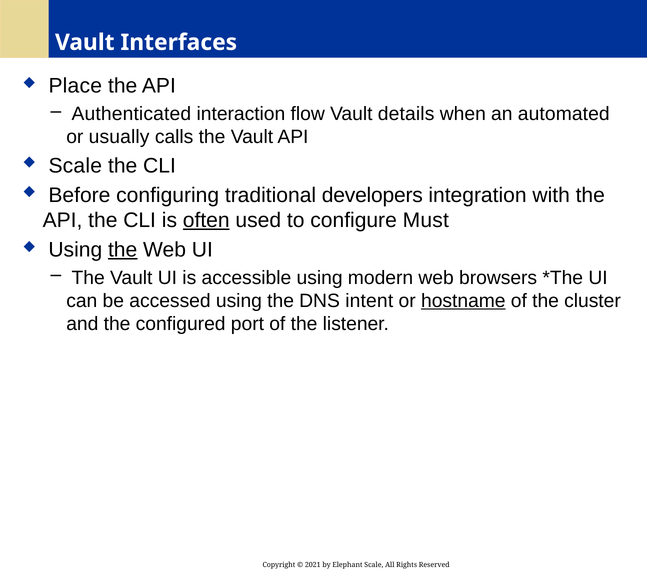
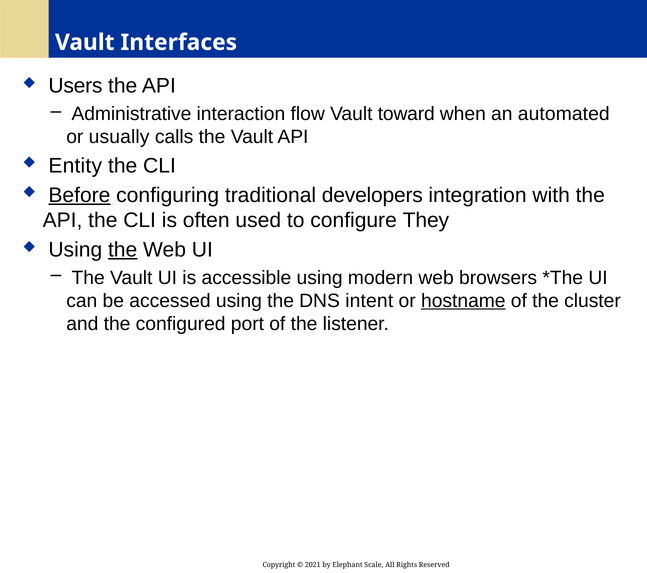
Place: Place -> Users
Authenticated: Authenticated -> Administrative
details: details -> toward
Scale at (75, 166): Scale -> Entity
Before underline: none -> present
often underline: present -> none
Must: Must -> They
